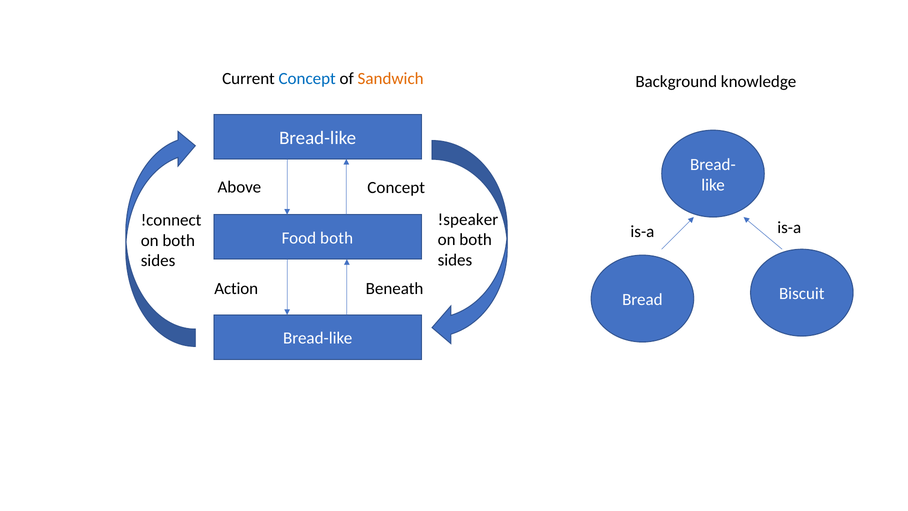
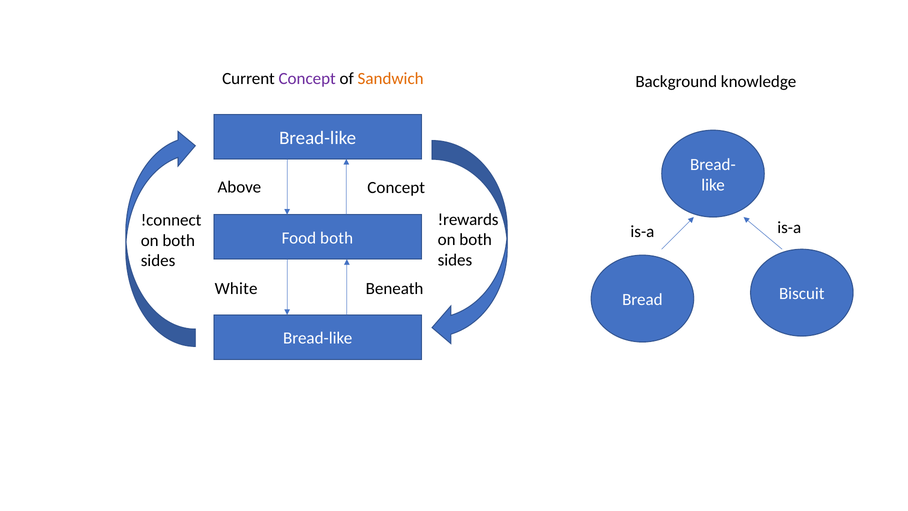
Concept at (307, 78) colour: blue -> purple
!speaker: !speaker -> !rewards
Action: Action -> White
